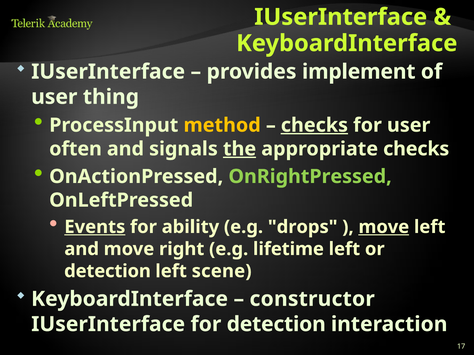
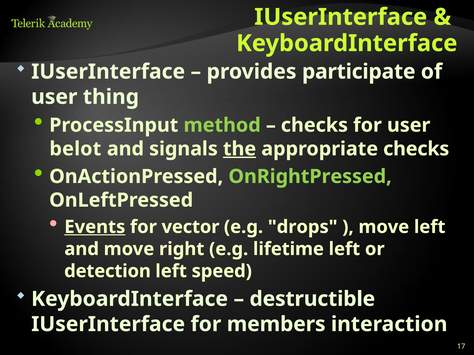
implement: implement -> participate
method colour: yellow -> light green
checks at (314, 125) underline: present -> none
often: often -> belot
ability: ability -> vector
move at (384, 227) underline: present -> none
scene: scene -> speed
constructor: constructor -> destructible
for detection: detection -> members
